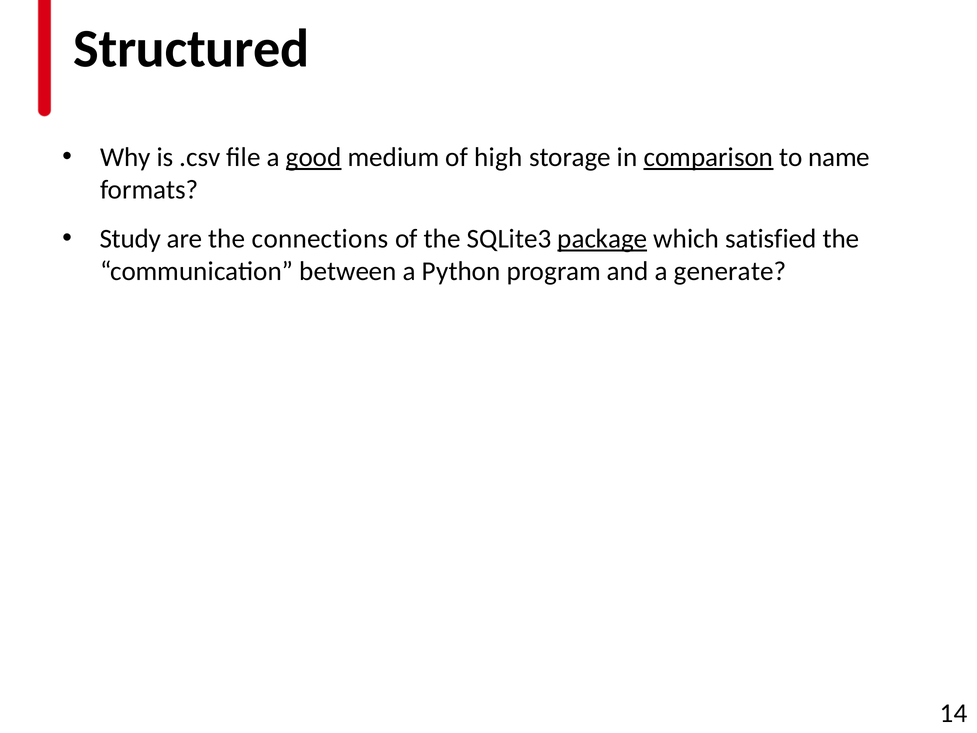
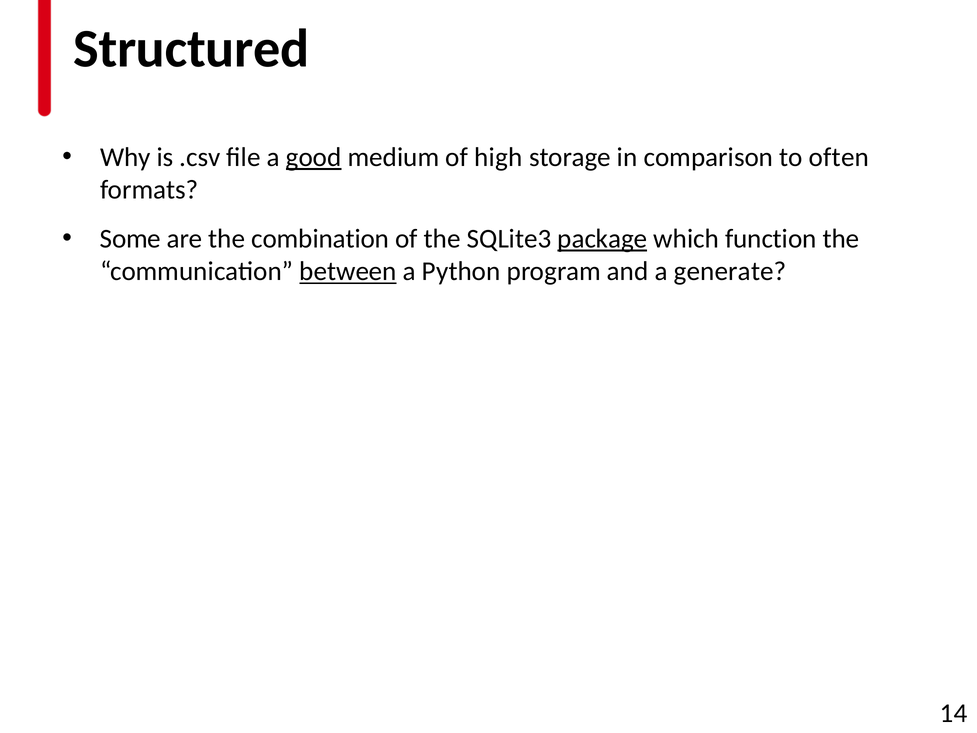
comparison underline: present -> none
name: name -> often
Study: Study -> Some
connections: connections -> combination
satisfied: satisfied -> function
between underline: none -> present
